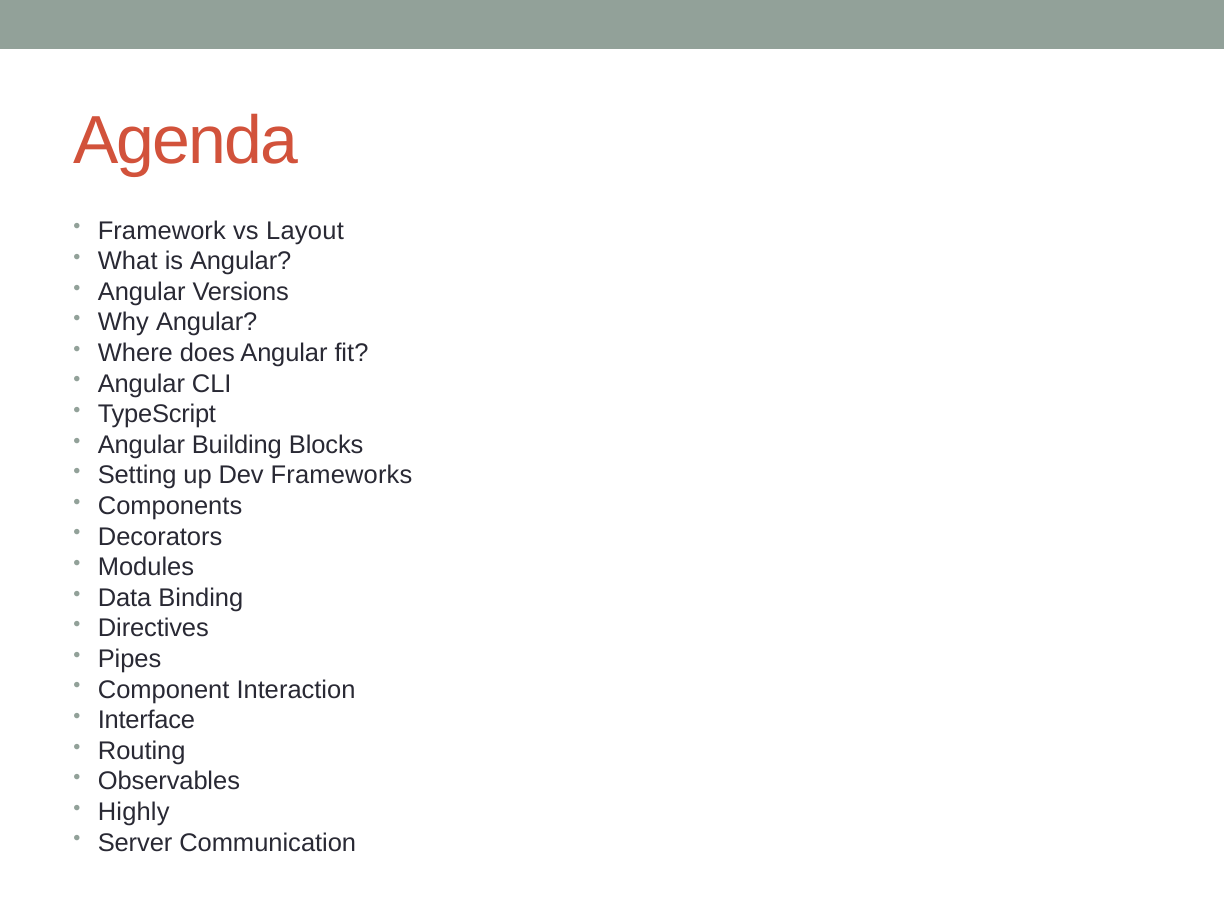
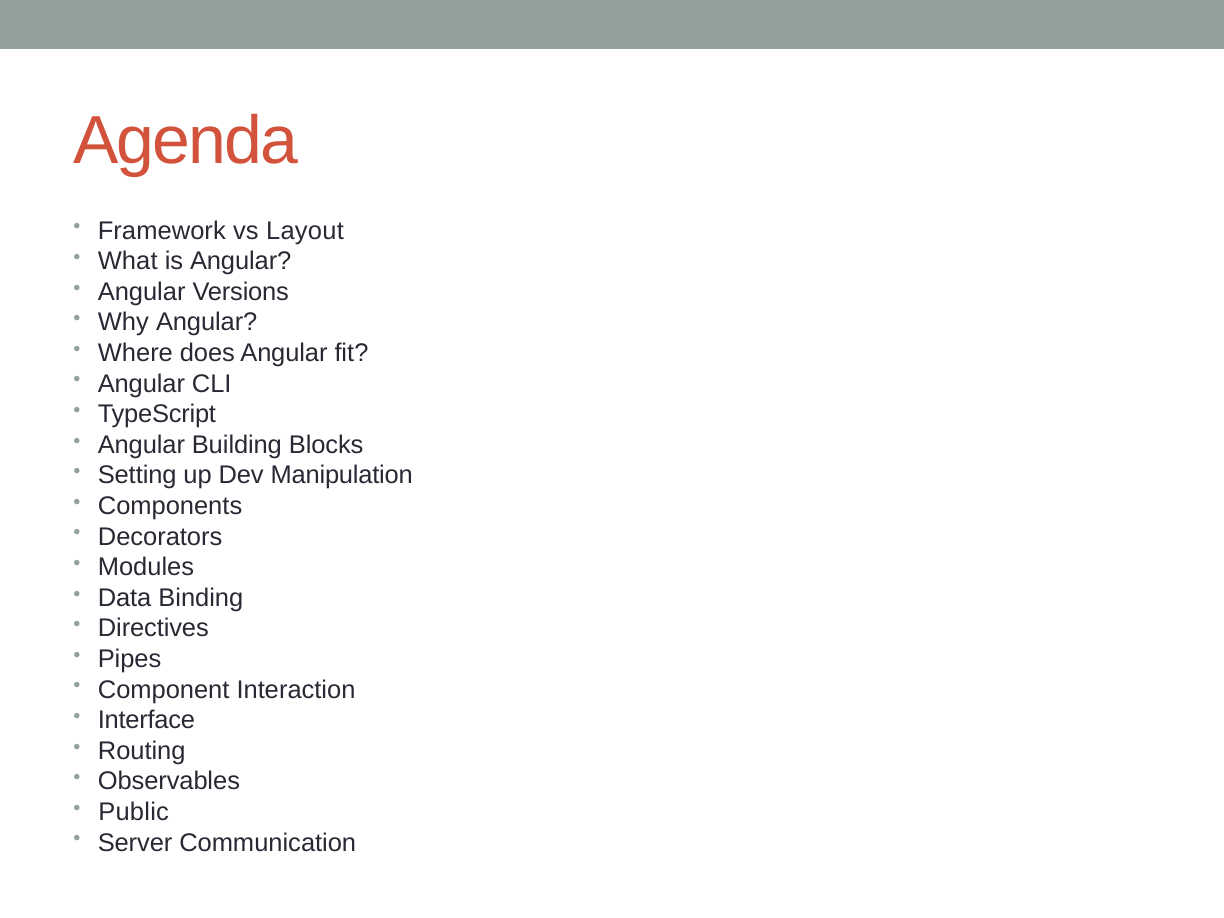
Frameworks: Frameworks -> Manipulation
Highly: Highly -> Public
